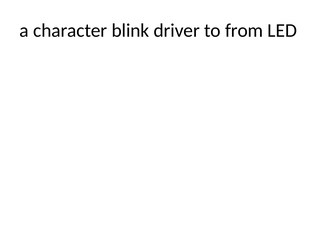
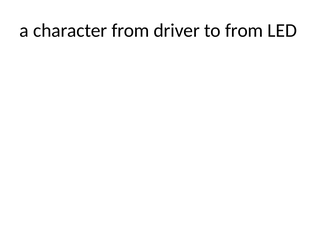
character blink: blink -> from
